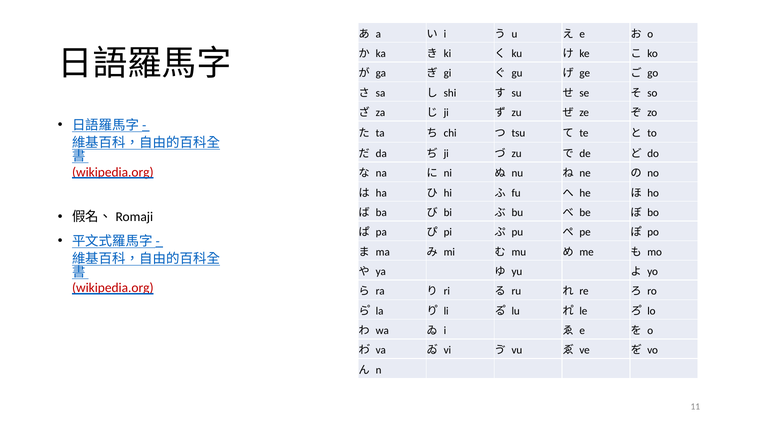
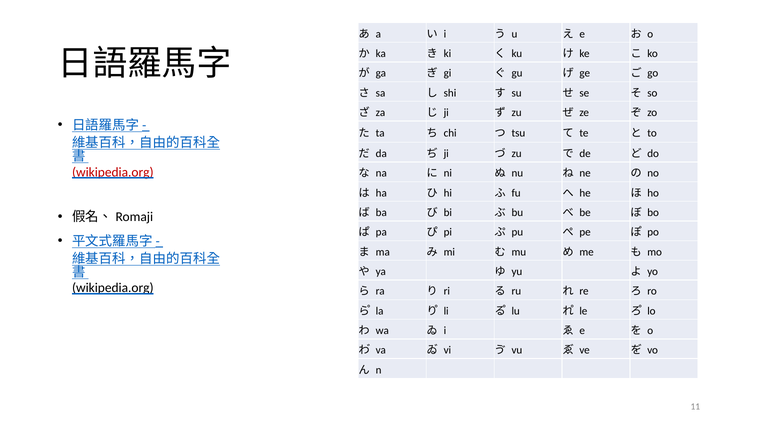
wikipedia.org at (113, 288) colour: red -> black
